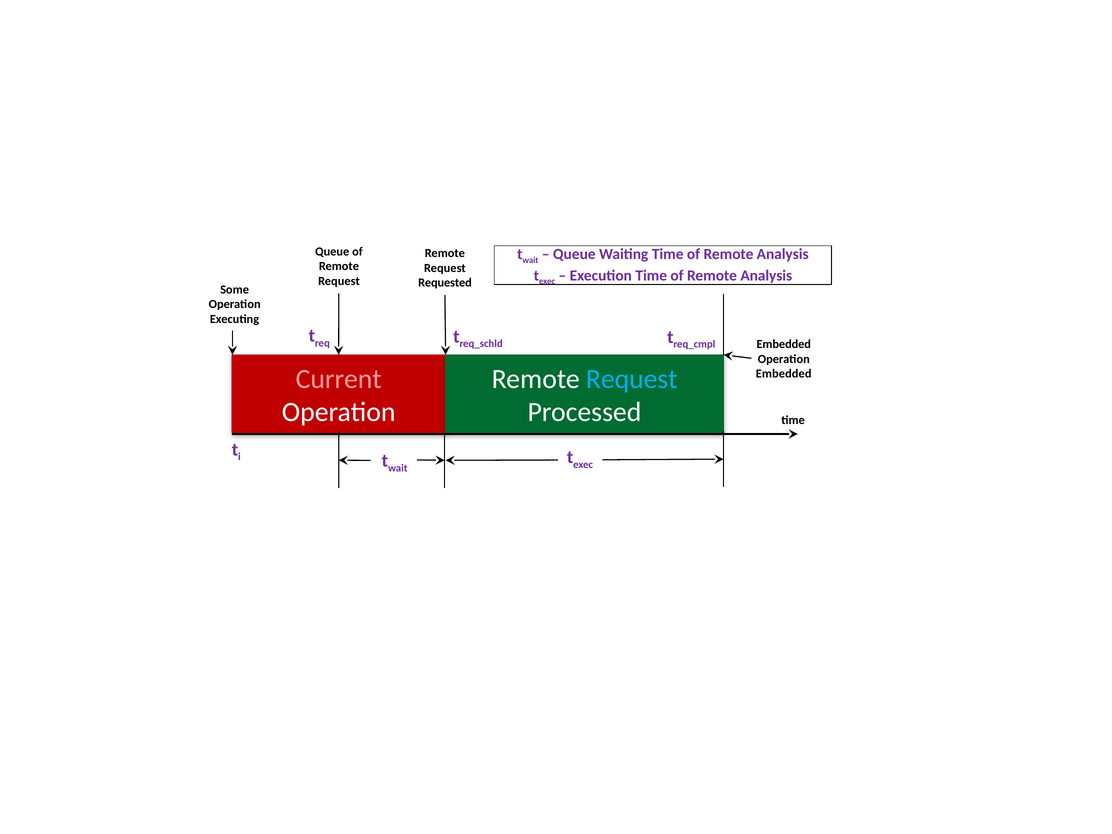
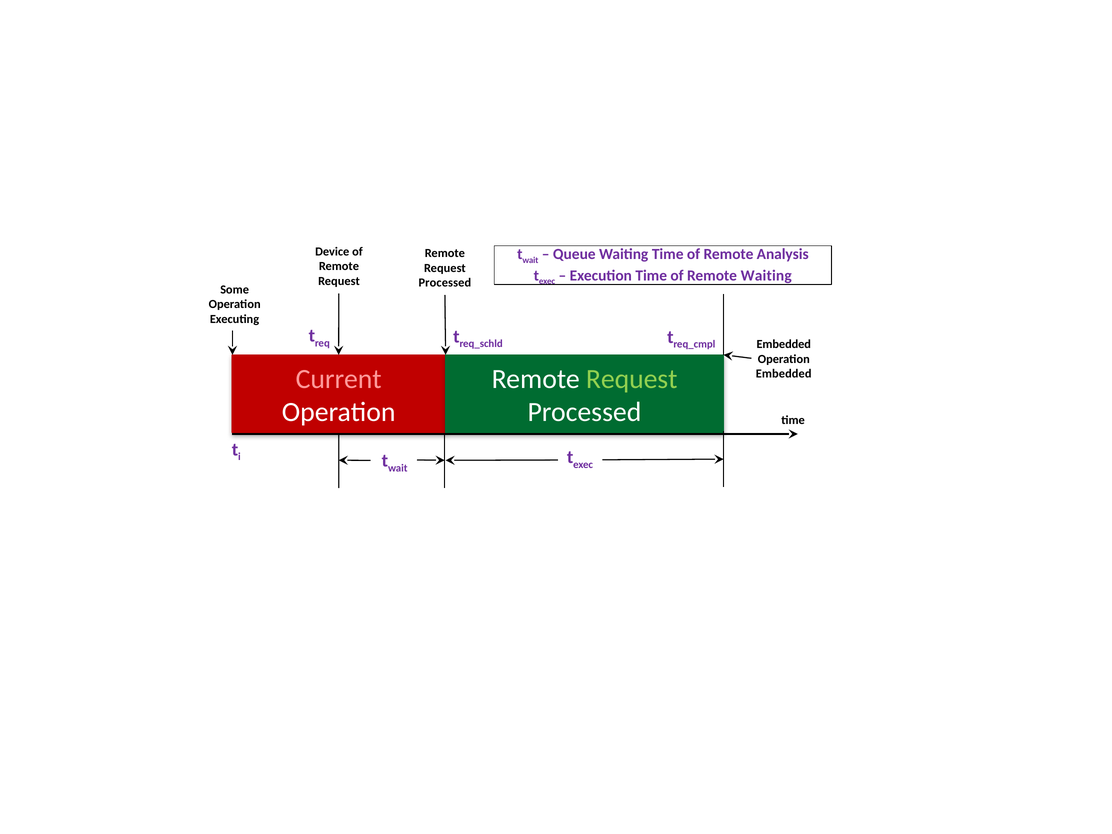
Queue at (332, 252): Queue -> Device
Analysis at (766, 275): Analysis -> Waiting
Requested at (445, 283): Requested -> Processed
Request at (632, 379) colour: light blue -> light green
